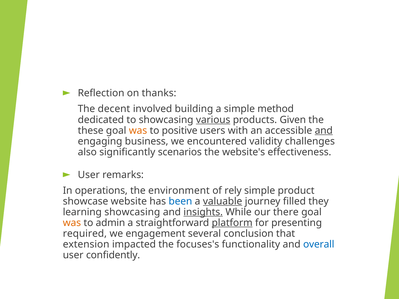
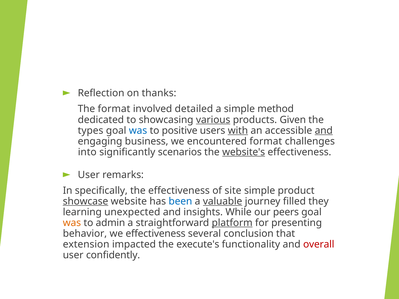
The decent: decent -> format
building: building -> detailed
these: these -> types
was at (138, 131) colour: orange -> blue
with underline: none -> present
encountered validity: validity -> format
also: also -> into
website's underline: none -> present
operations: operations -> specifically
the environment: environment -> effectiveness
rely: rely -> site
showcase underline: none -> present
learning showcasing: showcasing -> unexpected
insights underline: present -> none
there: there -> peers
required: required -> behavior
we engagement: engagement -> effectiveness
focuses's: focuses's -> execute's
overall colour: blue -> red
